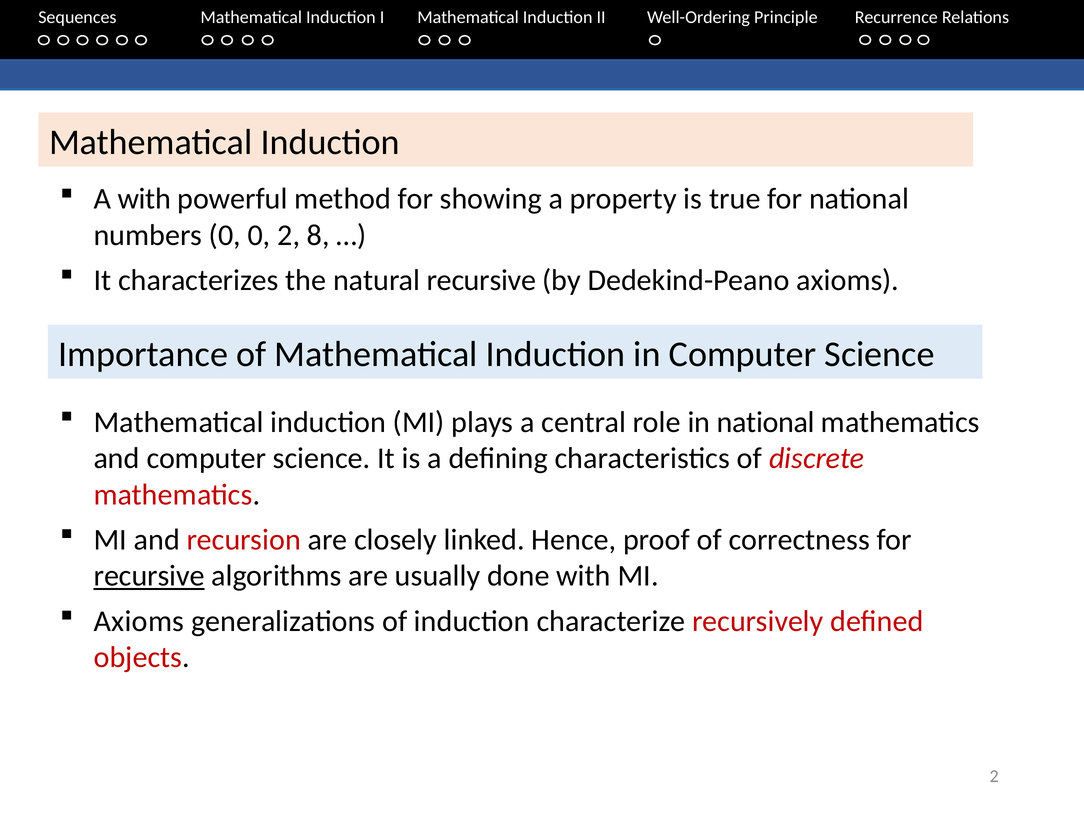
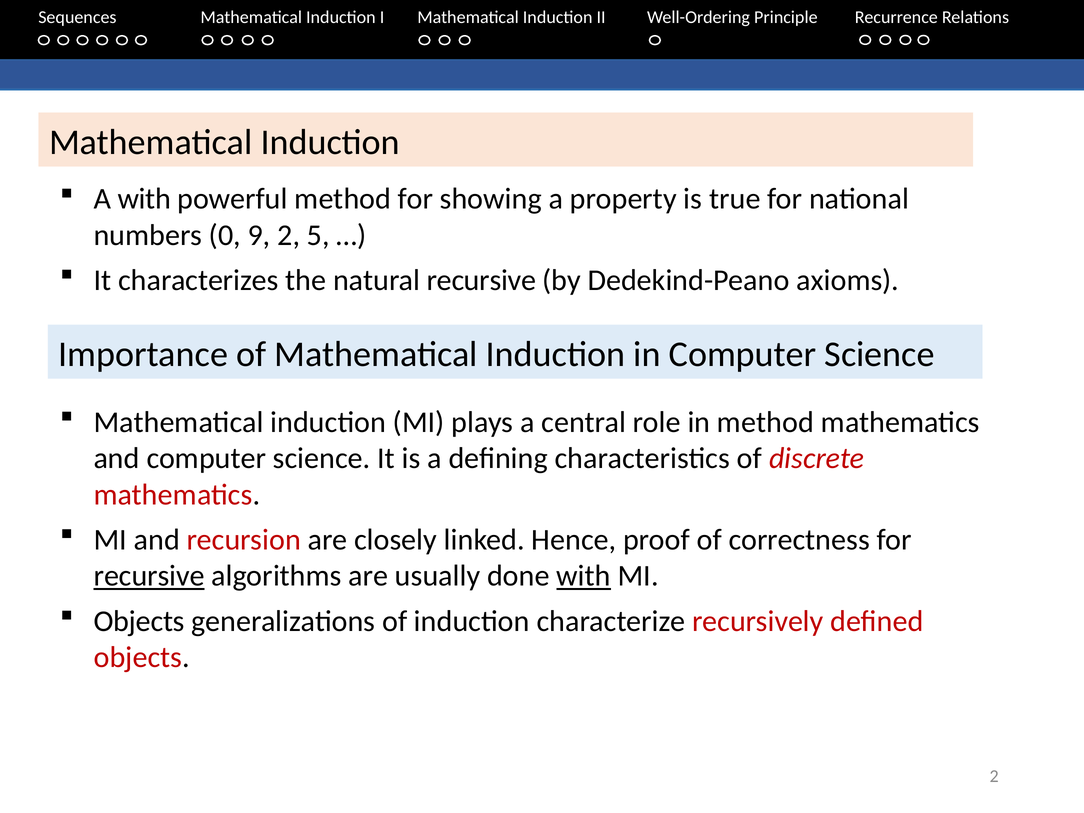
0 0: 0 -> 9
8: 8 -> 5
in national: national -> method
with at (584, 576) underline: none -> present
Axioms at (139, 621): Axioms -> Objects
